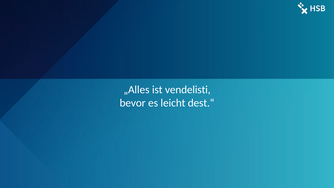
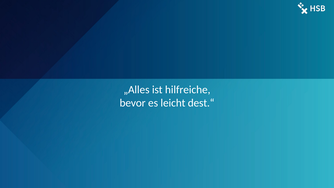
vendelisti: vendelisti -> hilfreiche
